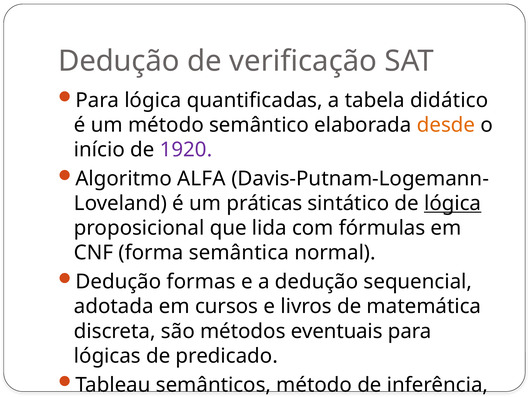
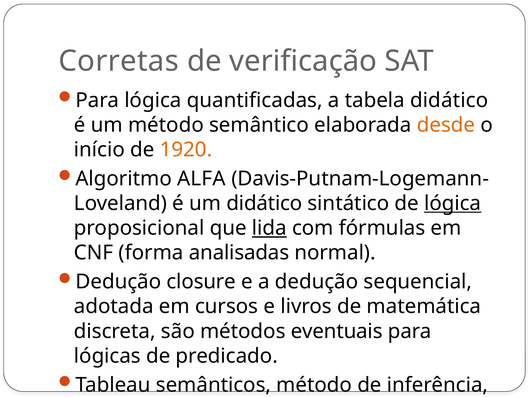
Dedução at (119, 61): Dedução -> Corretas
1920 colour: purple -> orange
um práticas: práticas -> didático
lida underline: none -> present
semântica: semântica -> analisadas
formas: formas -> closure
